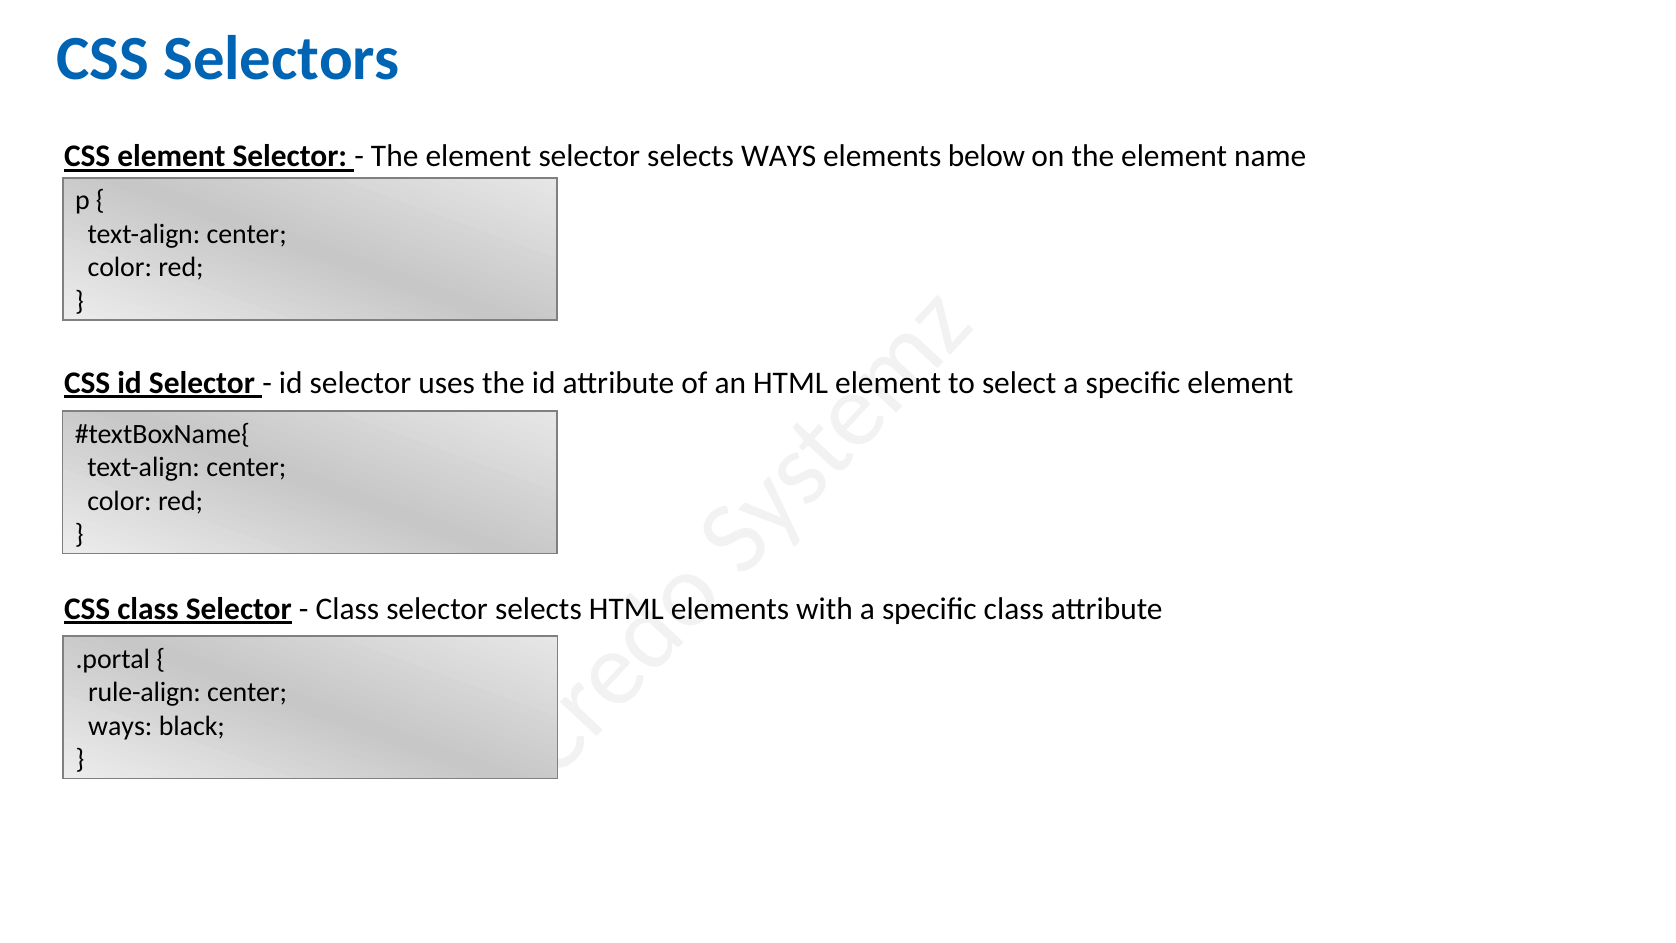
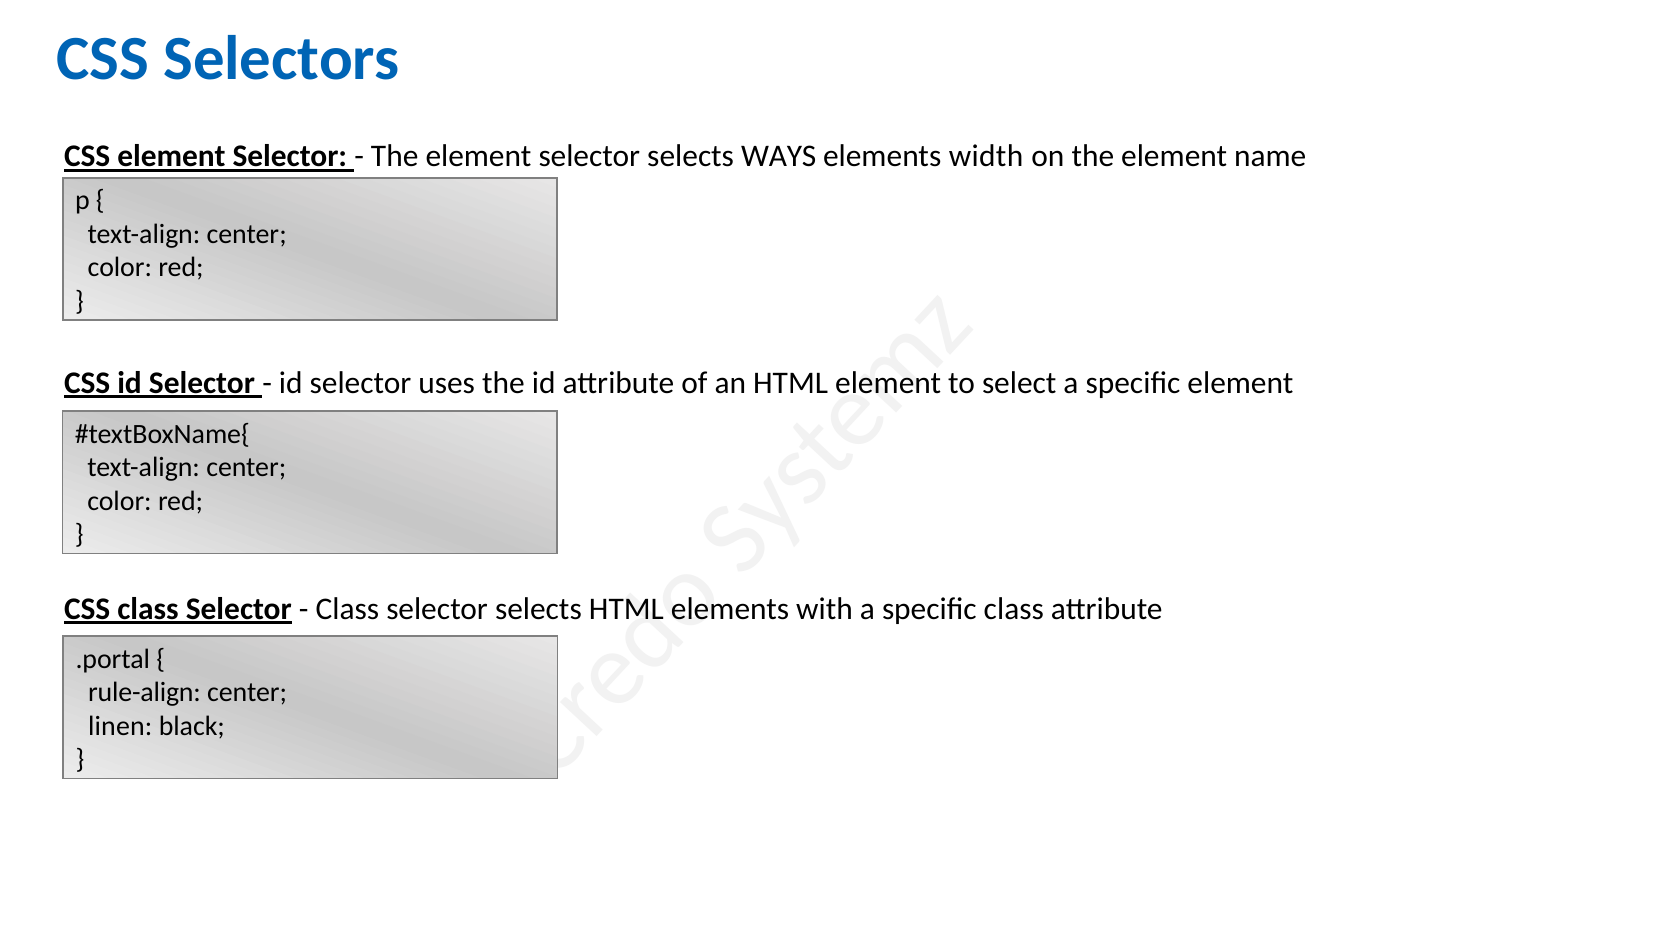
below: below -> width
ways at (120, 726): ways -> linen
